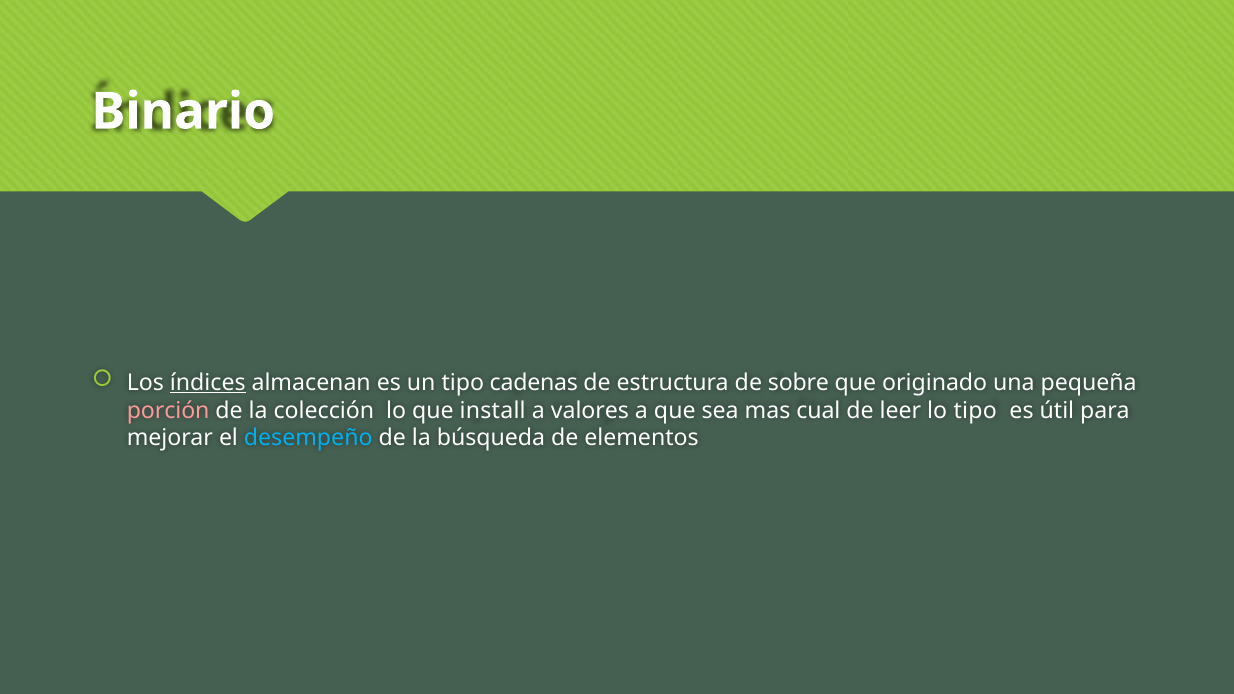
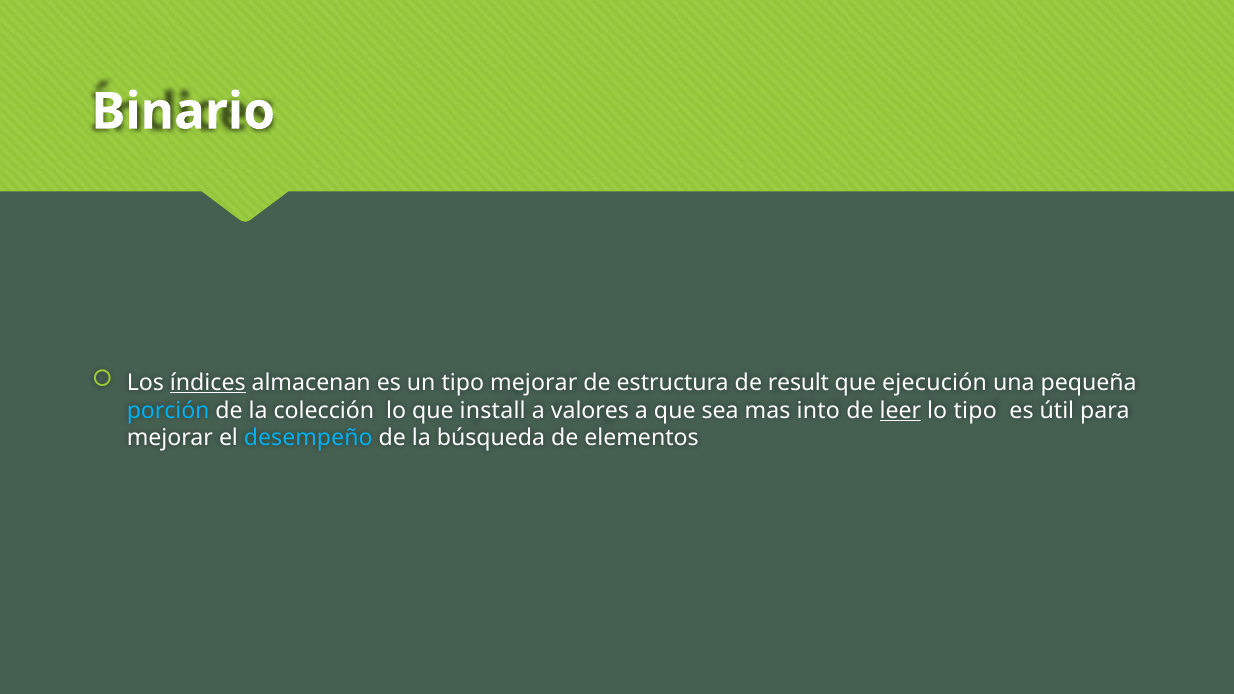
tipo cadenas: cadenas -> mejorar
sobre: sobre -> result
originado: originado -> ejecución
porción colour: pink -> light blue
cual: cual -> into
leer underline: none -> present
